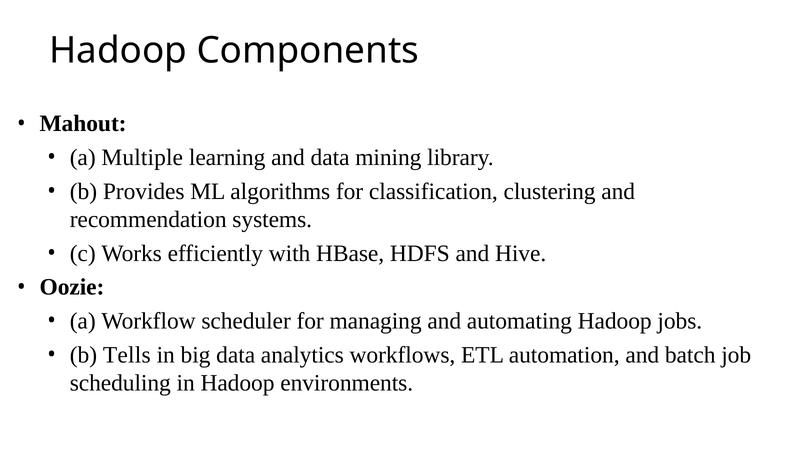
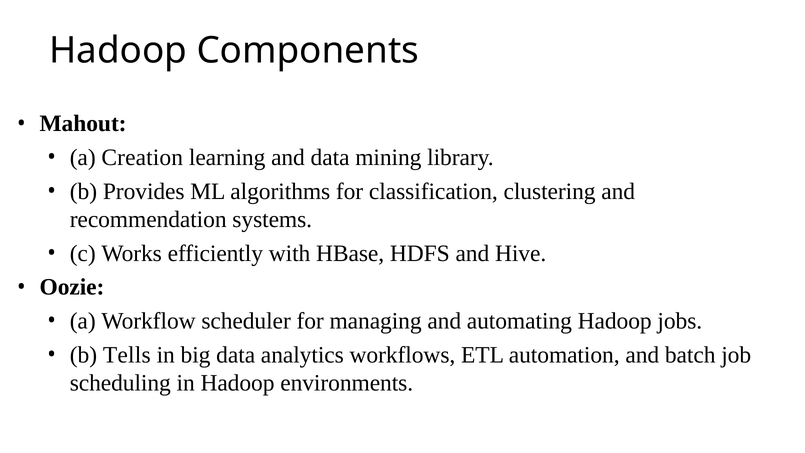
Multiple: Multiple -> Creation
